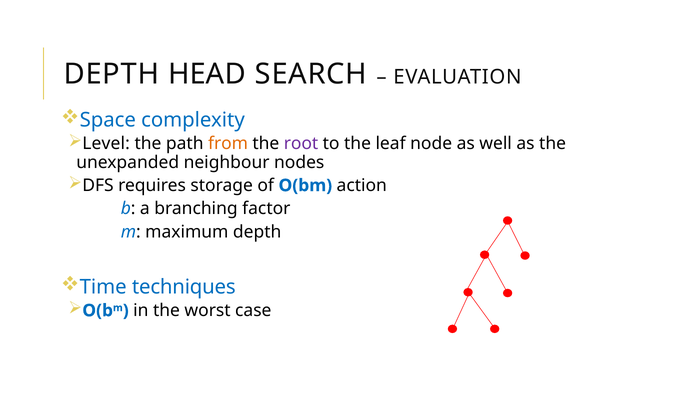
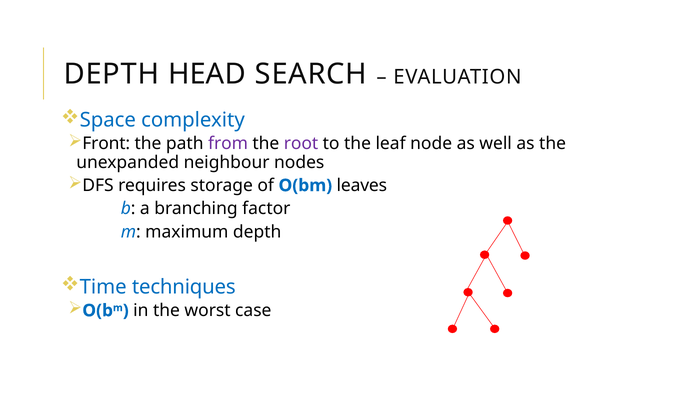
Level: Level -> Front
from colour: orange -> purple
action: action -> leaves
